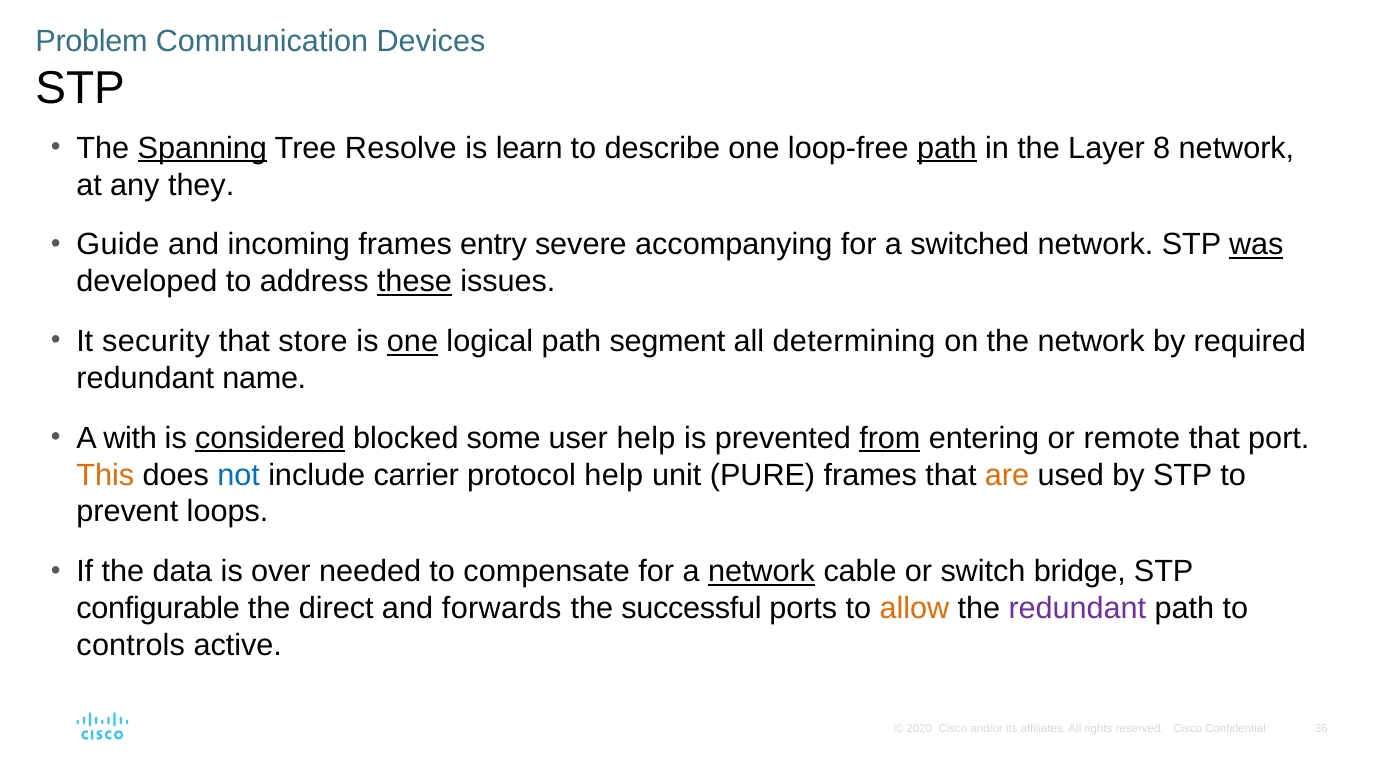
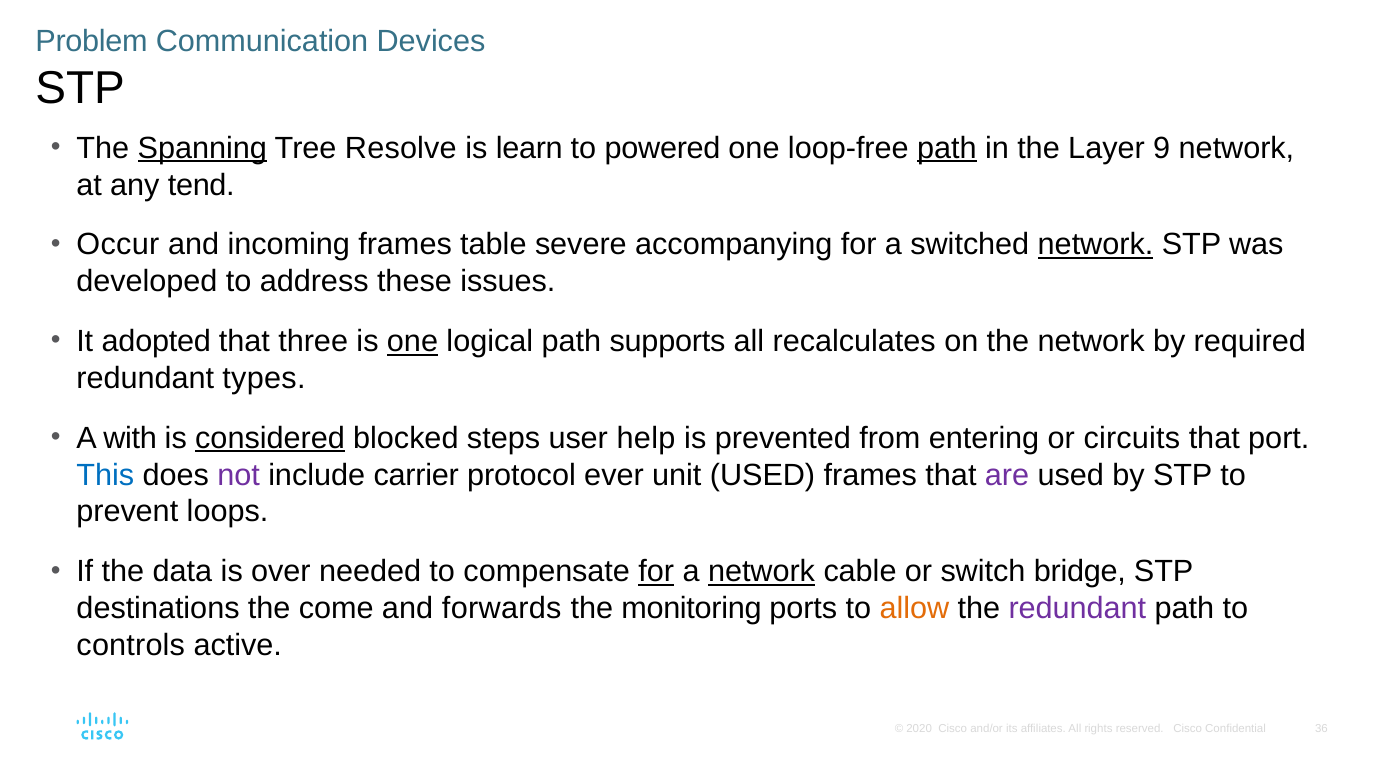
describe: describe -> powered
8: 8 -> 9
they: they -> tend
Guide: Guide -> Occur
entry: entry -> table
network at (1096, 245) underline: none -> present
was underline: present -> none
these underline: present -> none
security: security -> adopted
store: store -> three
segment: segment -> supports
determining: determining -> recalculates
name: name -> types
some: some -> steps
from underline: present -> none
remote: remote -> circuits
This colour: orange -> blue
not colour: blue -> purple
protocol help: help -> ever
unit PURE: PURE -> USED
are colour: orange -> purple
for at (656, 571) underline: none -> present
configurable: configurable -> destinations
direct: direct -> come
successful: successful -> monitoring
